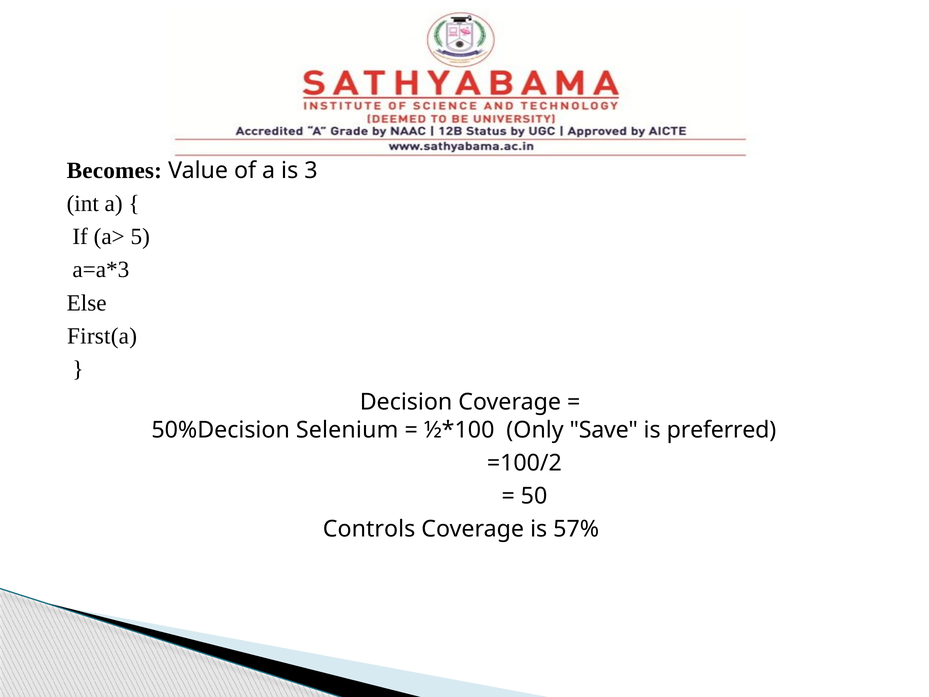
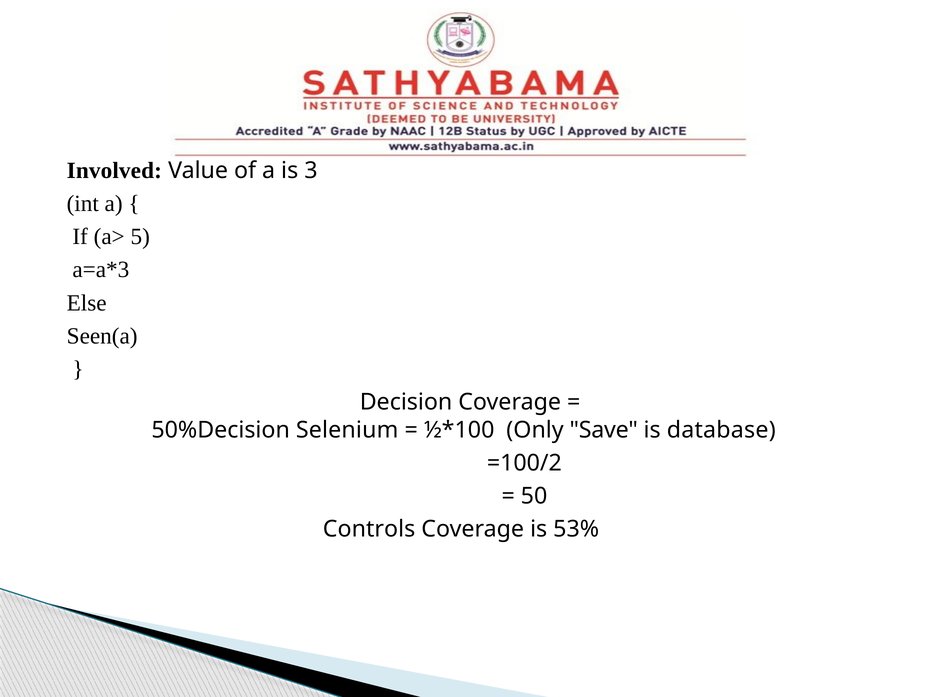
Becomes: Becomes -> Involved
First(a: First(a -> Seen(a
preferred: preferred -> database
57%: 57% -> 53%
